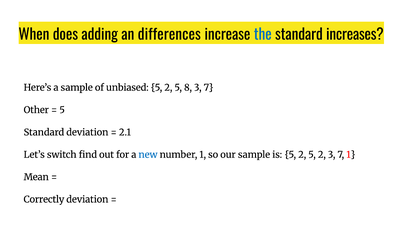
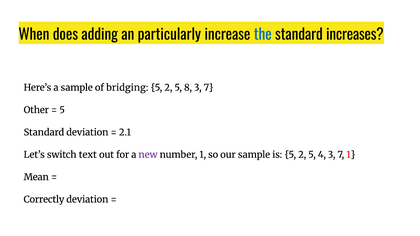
differences: differences -> particularly
unbiased: unbiased -> bridging
find: find -> text
new colour: blue -> purple
2 5 2: 2 -> 4
